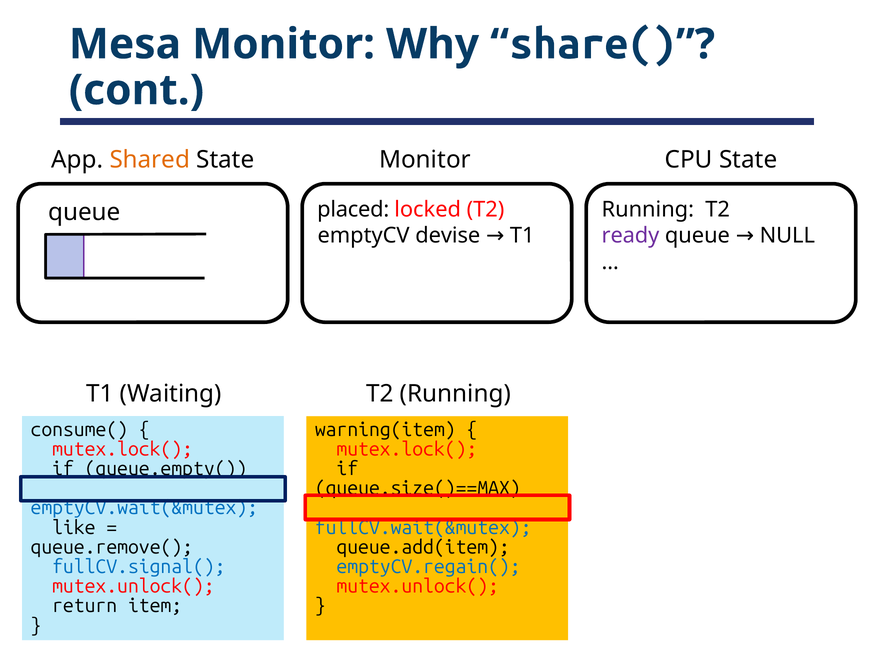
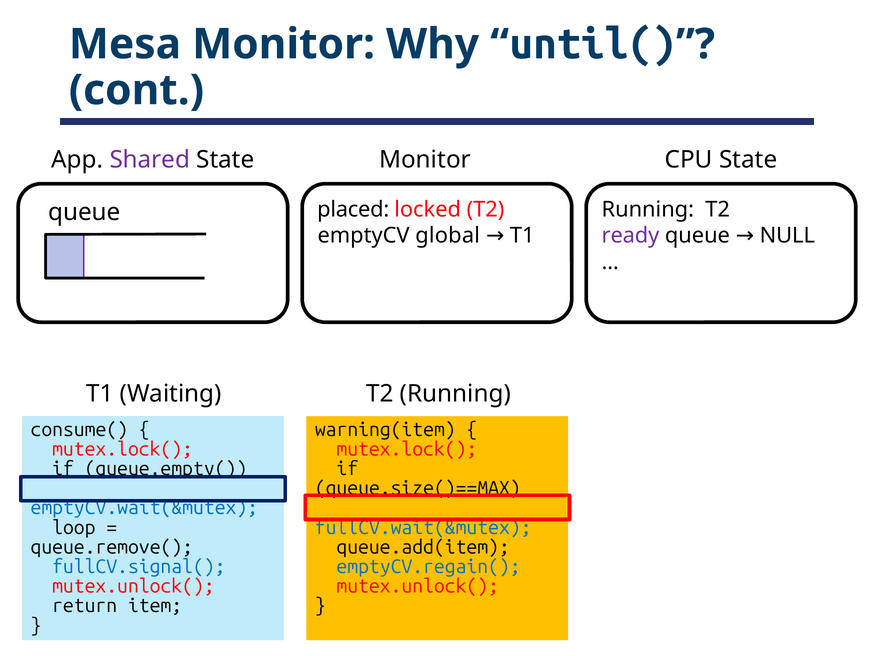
share(: share( -> until(
Shared colour: orange -> purple
devise: devise -> global
like: like -> loop
